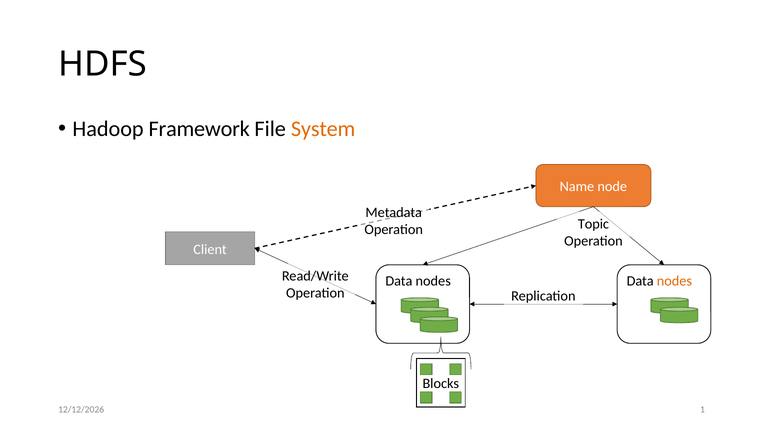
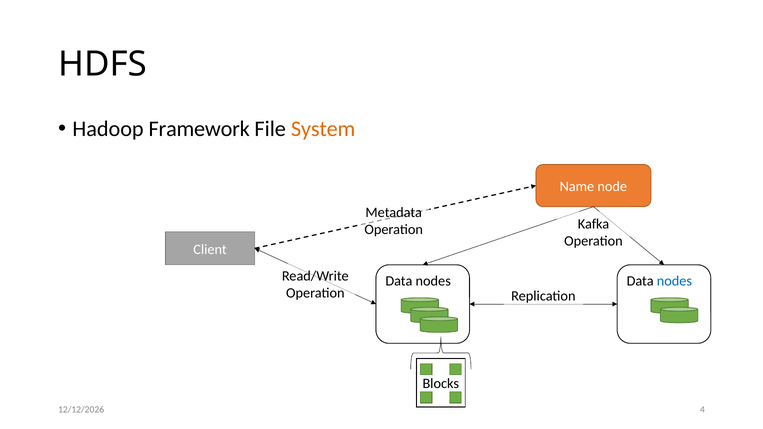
Topic: Topic -> Kafka
nodes at (674, 281) colour: orange -> blue
1: 1 -> 4
